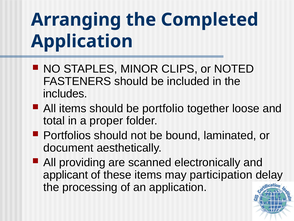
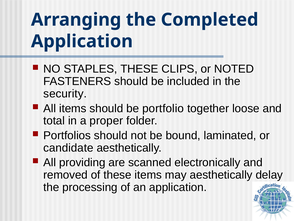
STAPLES MINOR: MINOR -> THESE
includes: includes -> security
document: document -> candidate
applicant: applicant -> removed
may participation: participation -> aesthetically
